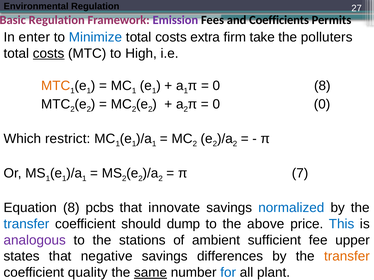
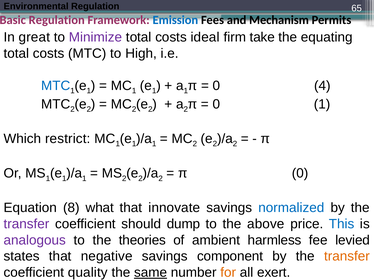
27: 27 -> 65
Emission colour: purple -> blue
Coefficients: Coefficients -> Mechanism
enter: enter -> great
Minimize colour: blue -> purple
extra: extra -> ideal
polluters: polluters -> equating
costs at (49, 53) underline: present -> none
MTC at (56, 86) colour: orange -> blue
0 8: 8 -> 4
0 0: 0 -> 1
π 7: 7 -> 0
pcbs: pcbs -> what
transfer at (27, 224) colour: blue -> purple
stations: stations -> theories
sufficient: sufficient -> harmless
upper: upper -> levied
differences: differences -> component
for colour: blue -> orange
plant: plant -> exert
